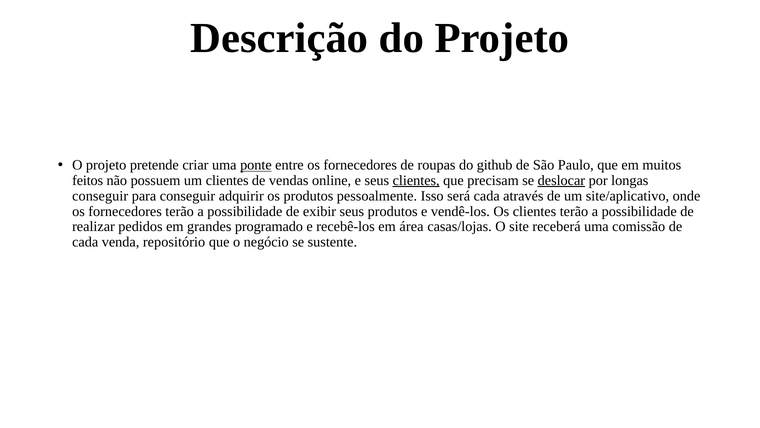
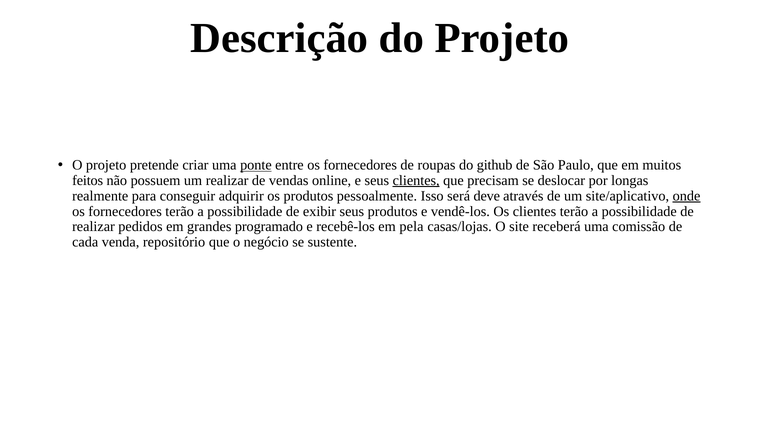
um clientes: clientes -> realizar
deslocar underline: present -> none
conseguir at (100, 196): conseguir -> realmente
será cada: cada -> deve
onde underline: none -> present
área: área -> pela
